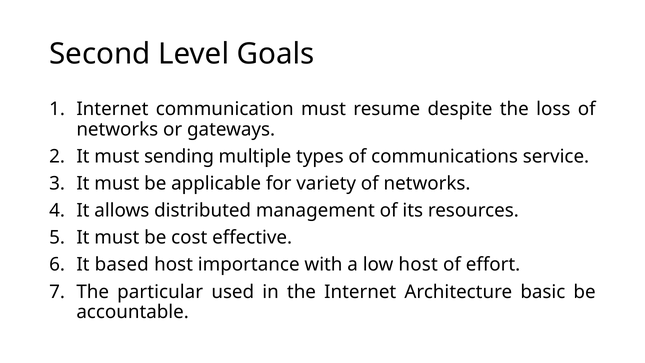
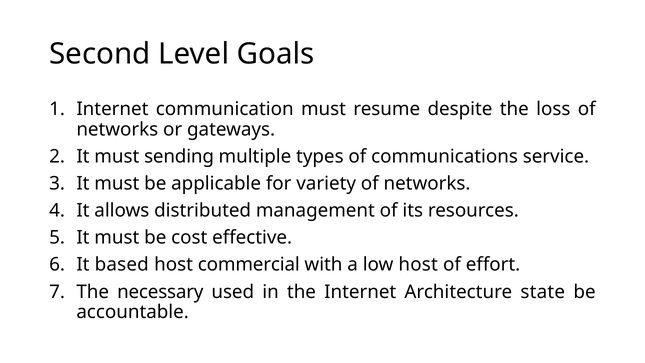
importance: importance -> commercial
particular: particular -> necessary
basic: basic -> state
